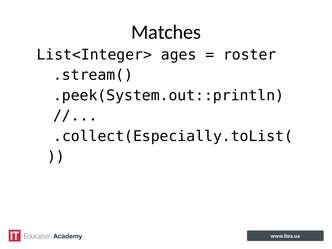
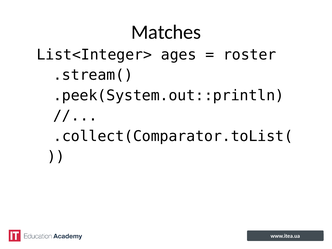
.collect(Especially.toList(: .collect(Especially.toList( -> .collect(Comparator.toList(
